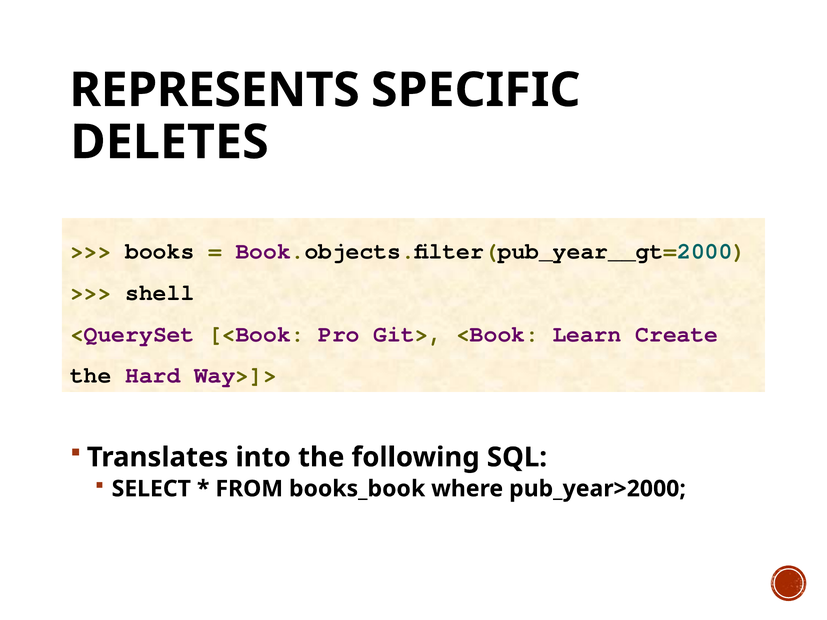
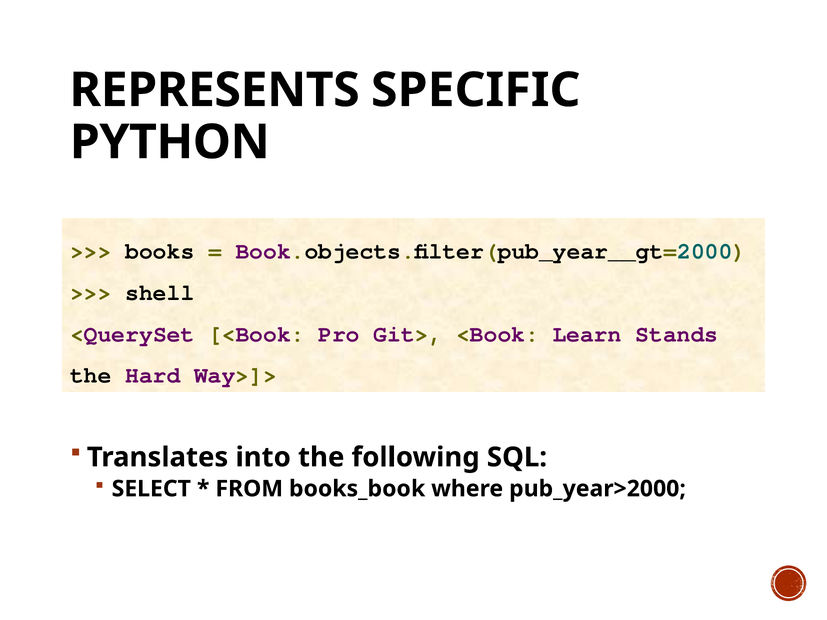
DELETES: DELETES -> PYTHON
Create: Create -> Stands
